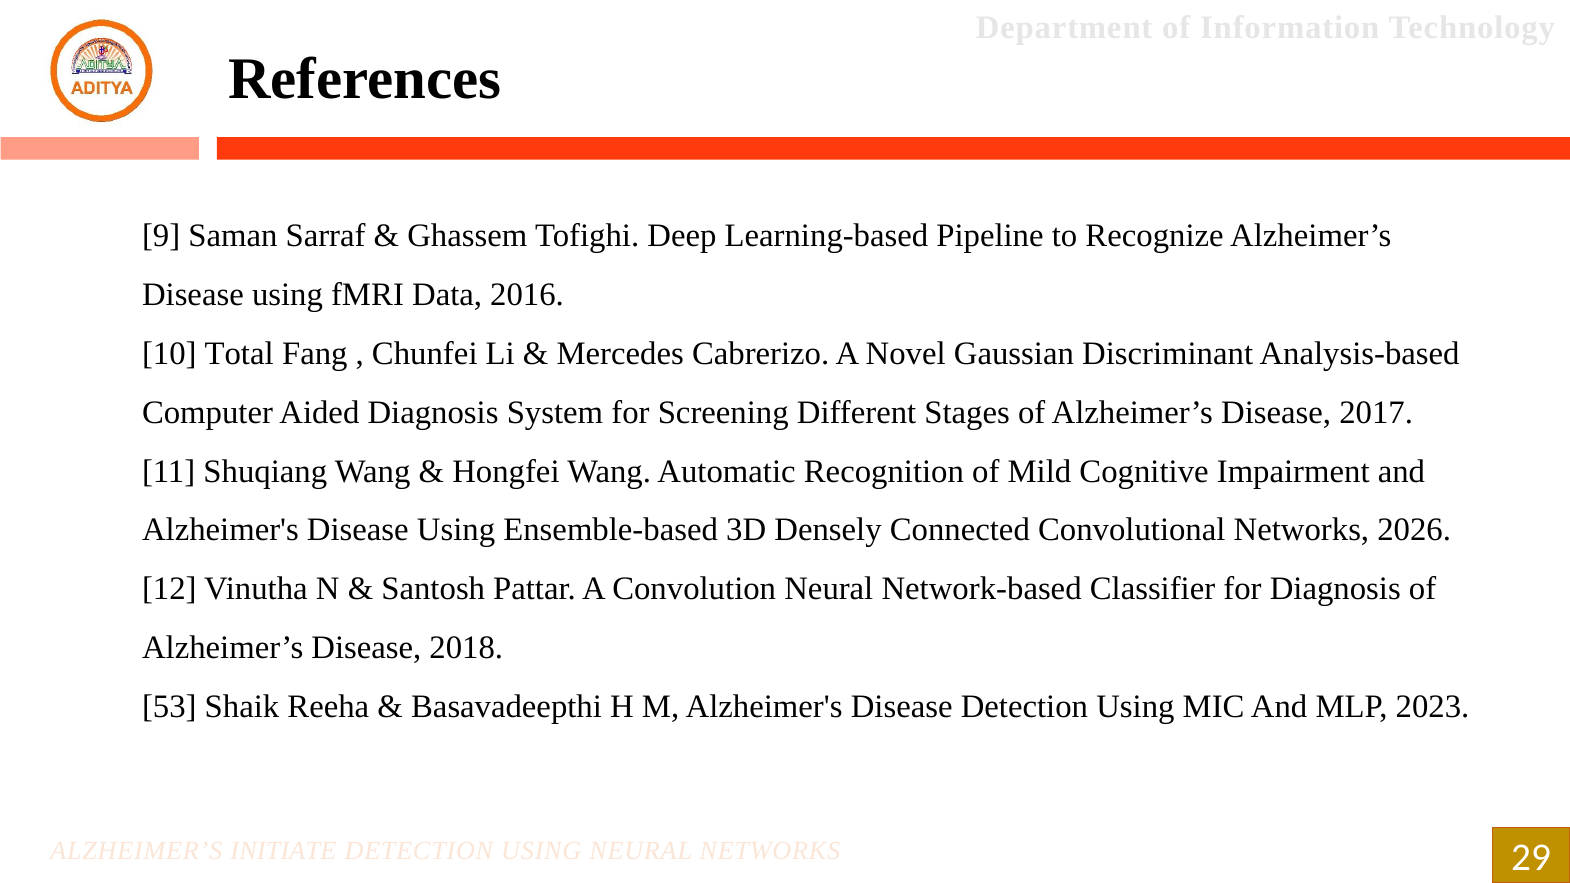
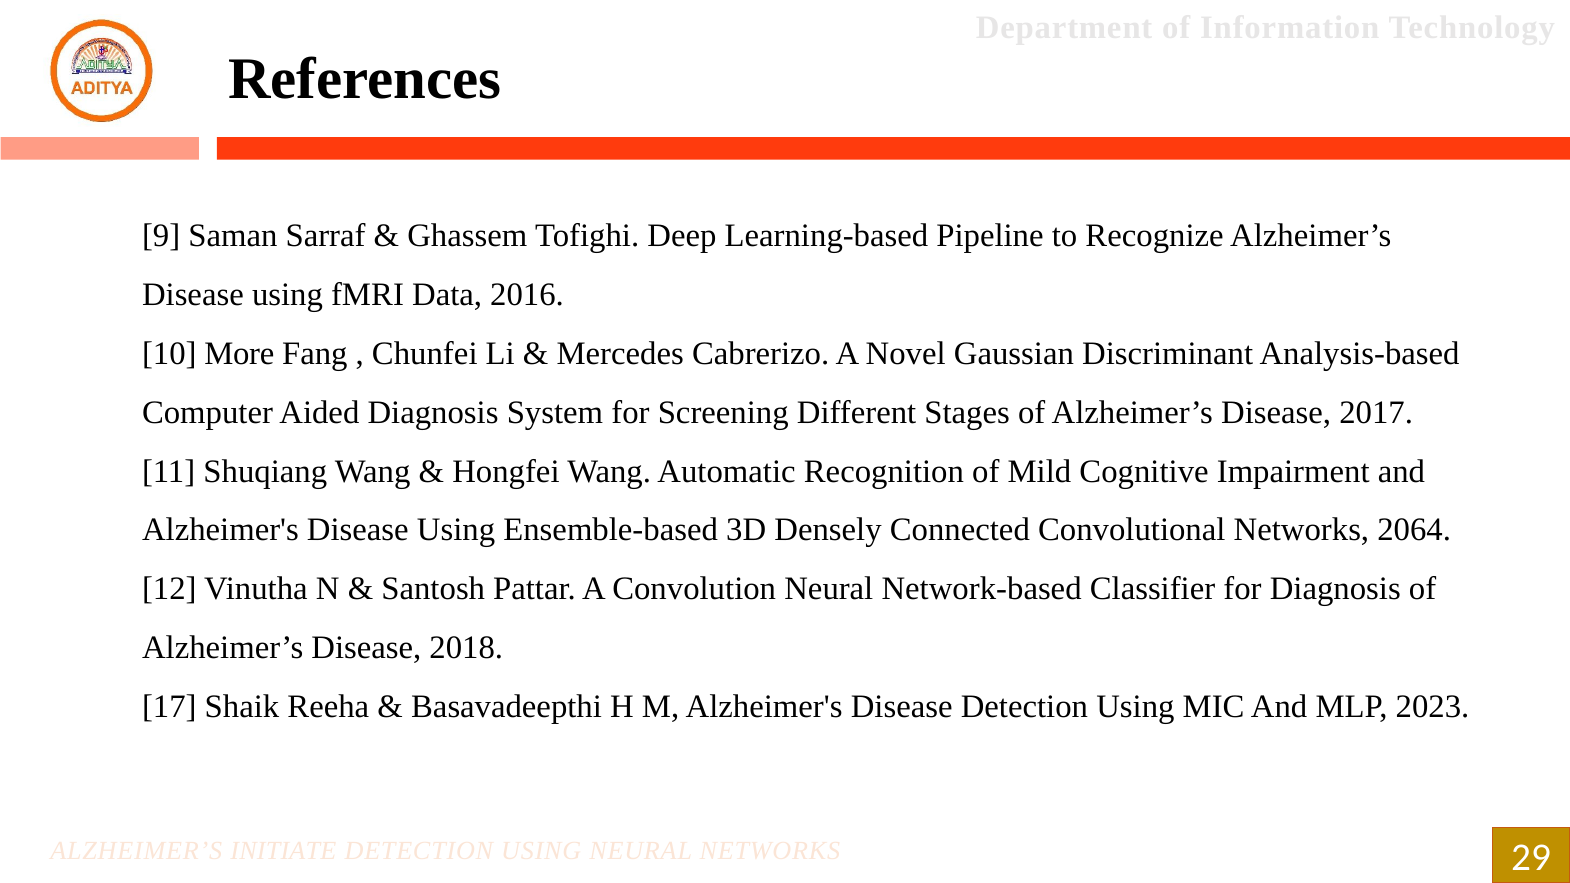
Total: Total -> More
2026: 2026 -> 2064
53: 53 -> 17
